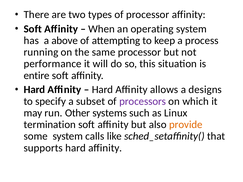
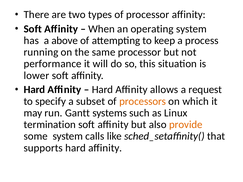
entire: entire -> lower
designs: designs -> request
processors colour: purple -> orange
Other: Other -> Gantt
